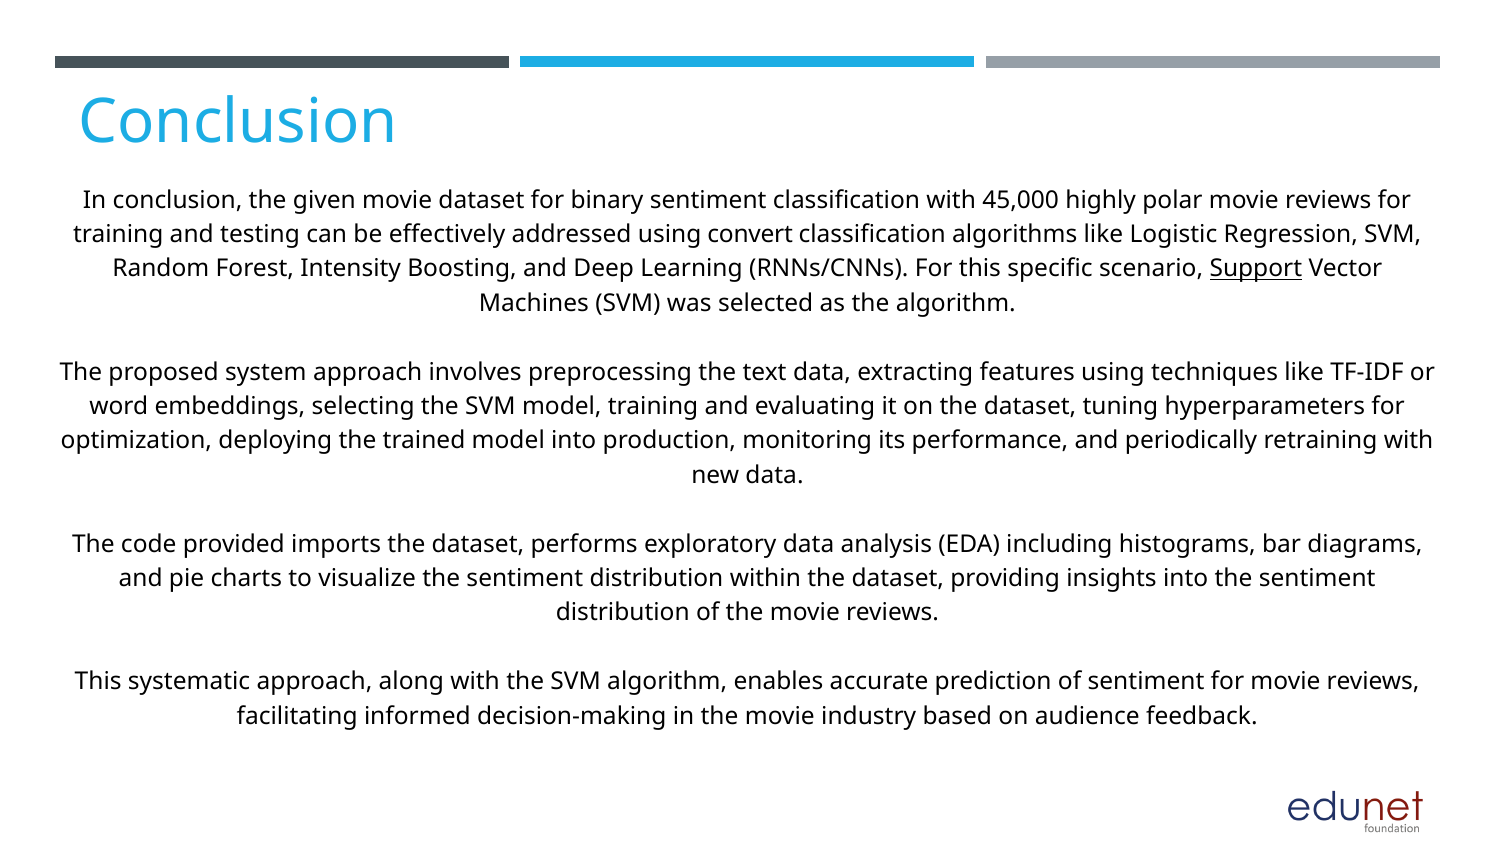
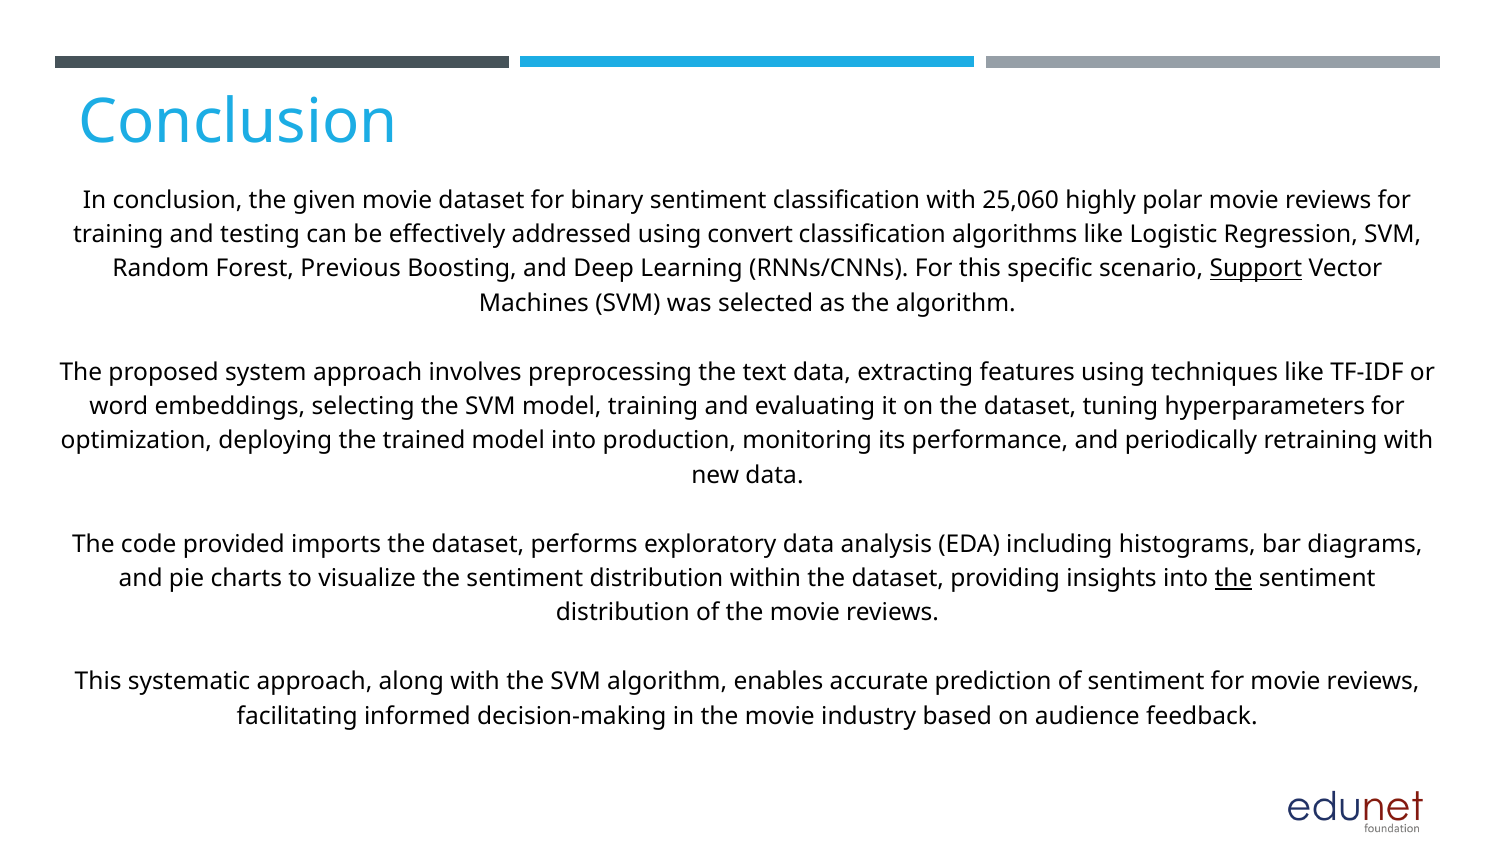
45,000: 45,000 -> 25,060
Intensity: Intensity -> Previous
the at (1234, 578) underline: none -> present
